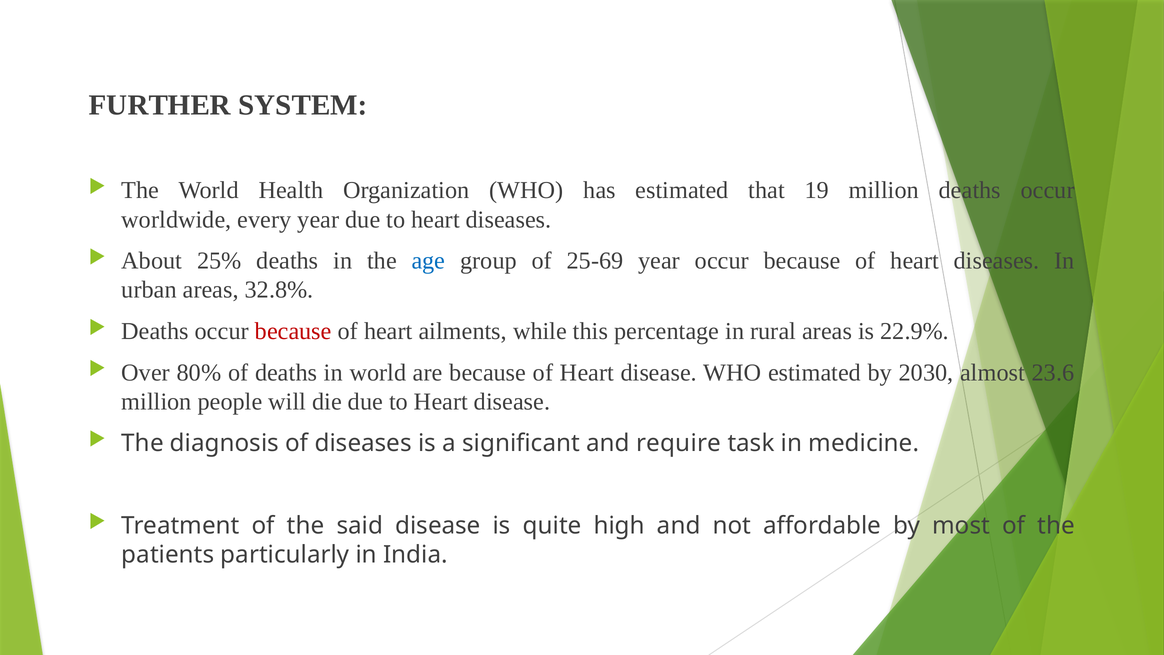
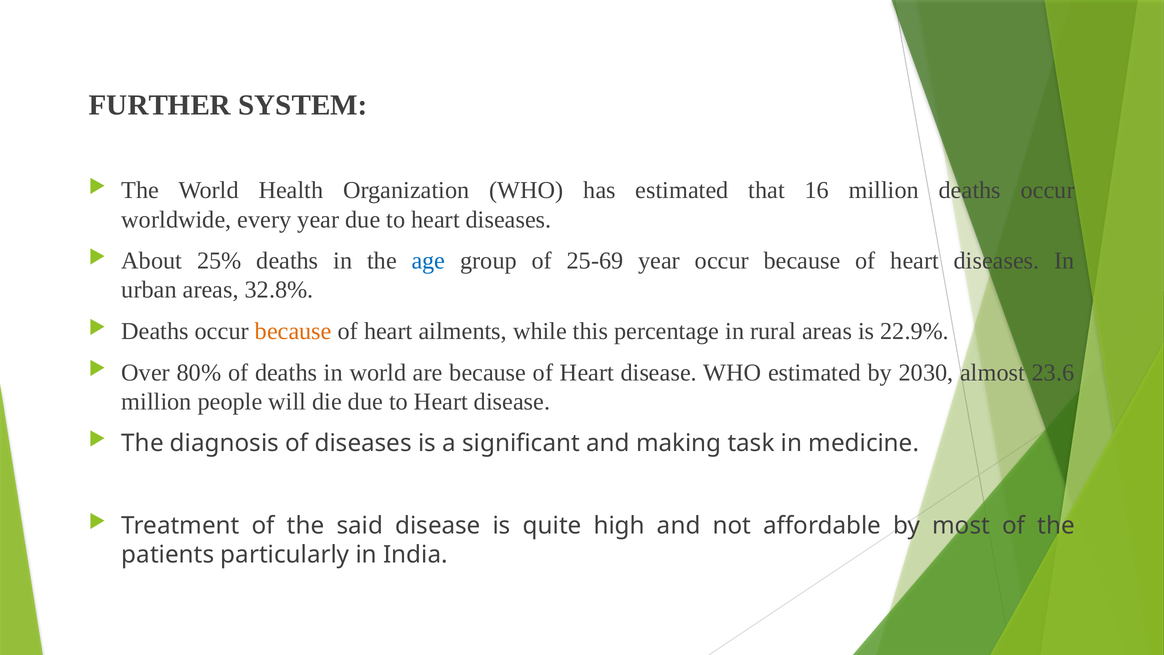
19: 19 -> 16
because at (293, 331) colour: red -> orange
require: require -> making
